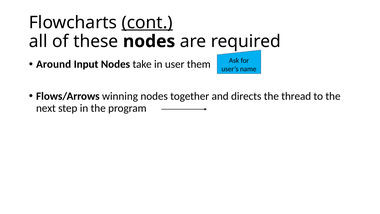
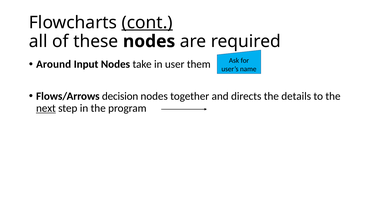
winning: winning -> decision
thread: thread -> details
next underline: none -> present
